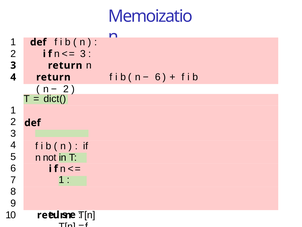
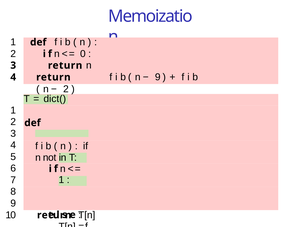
3 at (83, 54): 3 -> 0
6 at (158, 77): 6 -> 9
